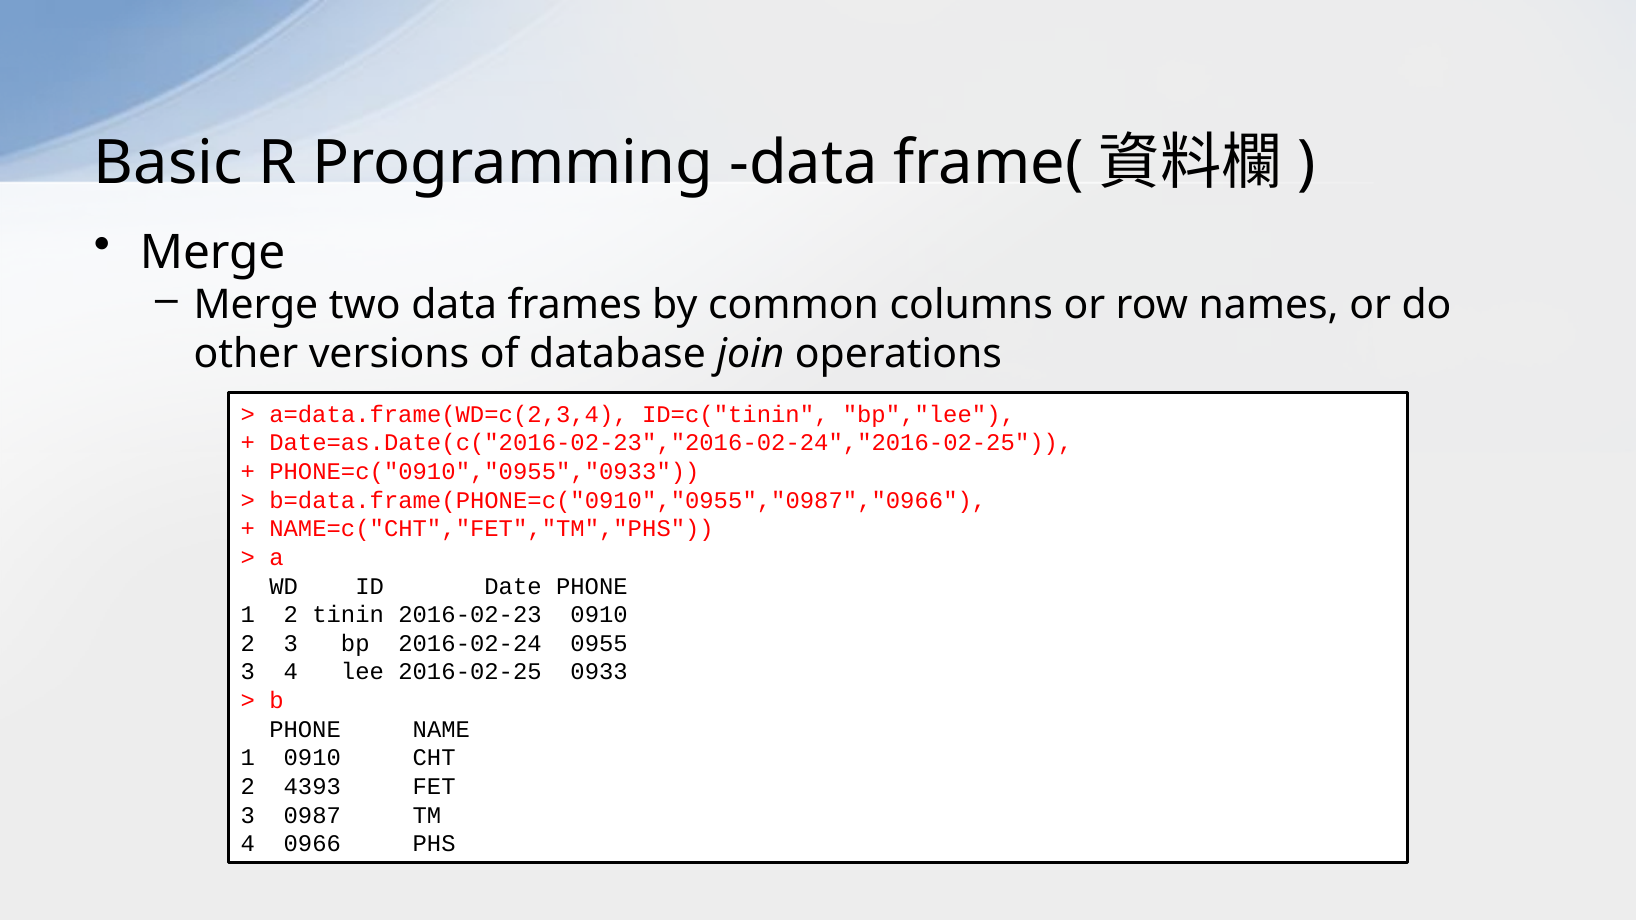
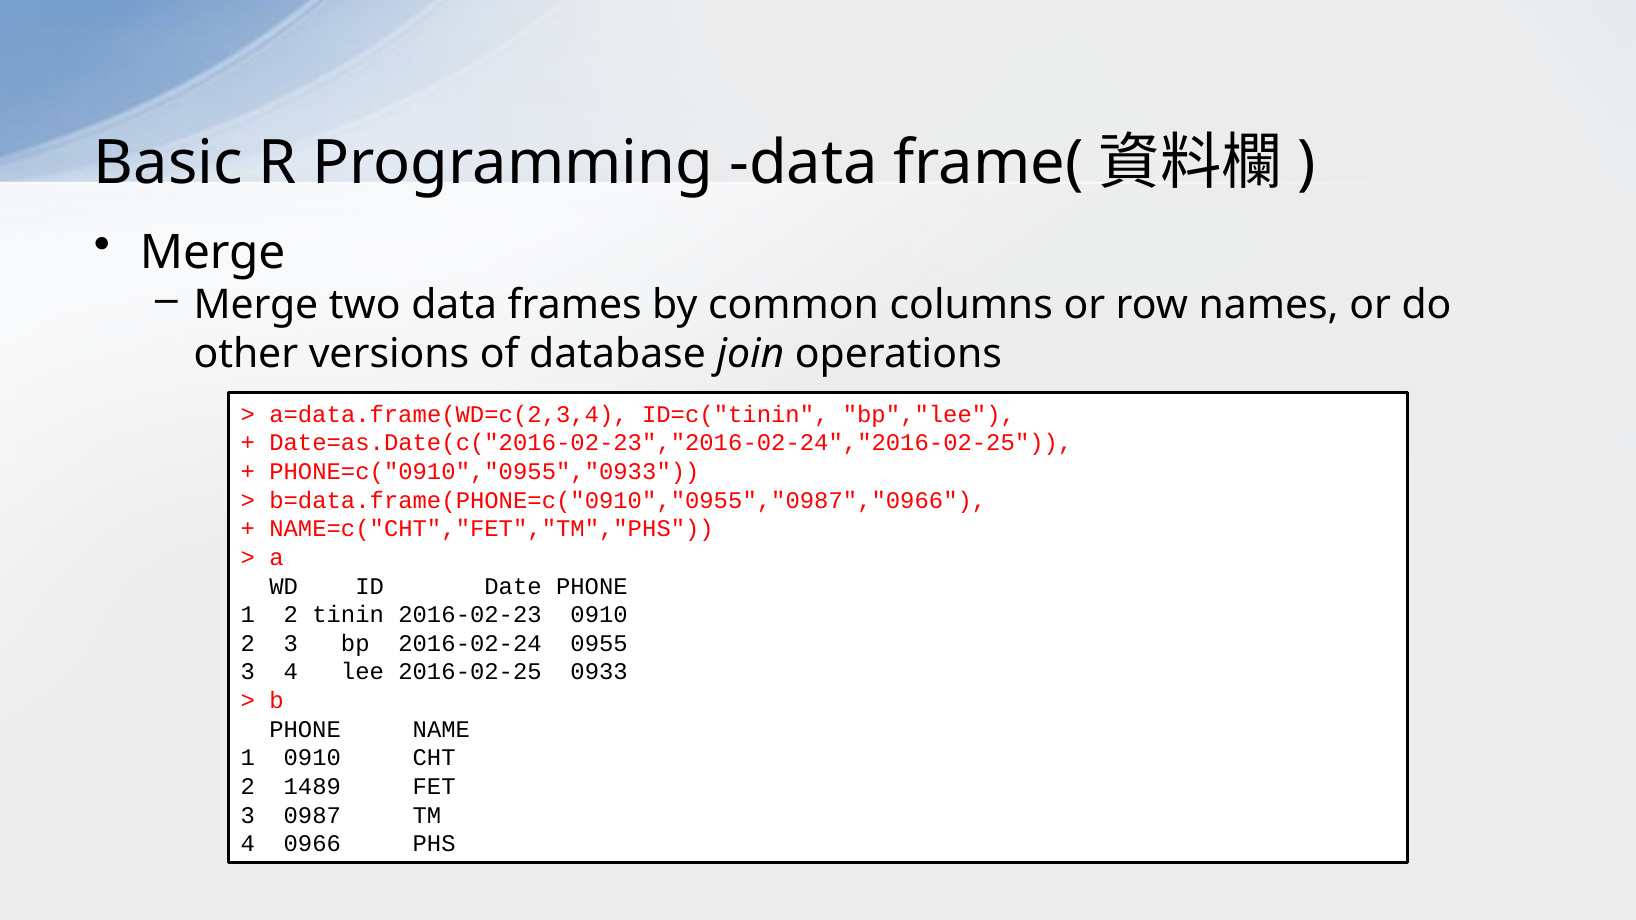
4393: 4393 -> 1489
